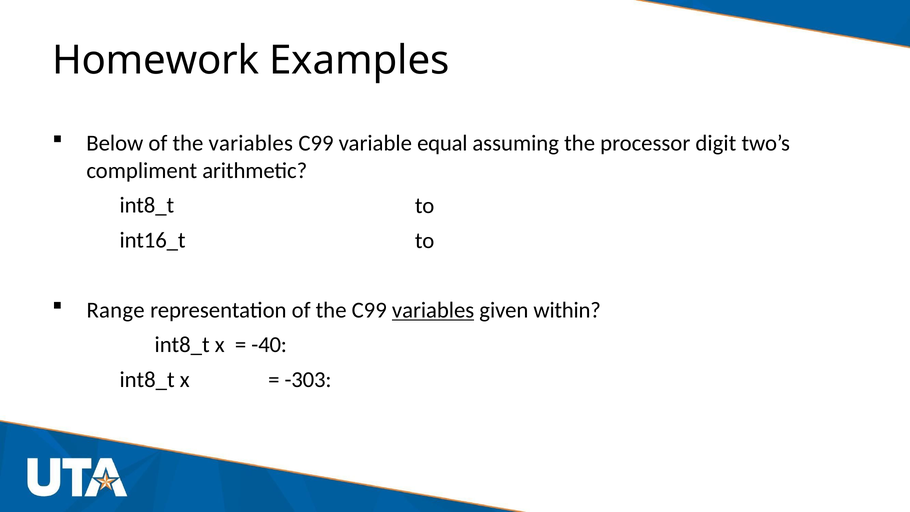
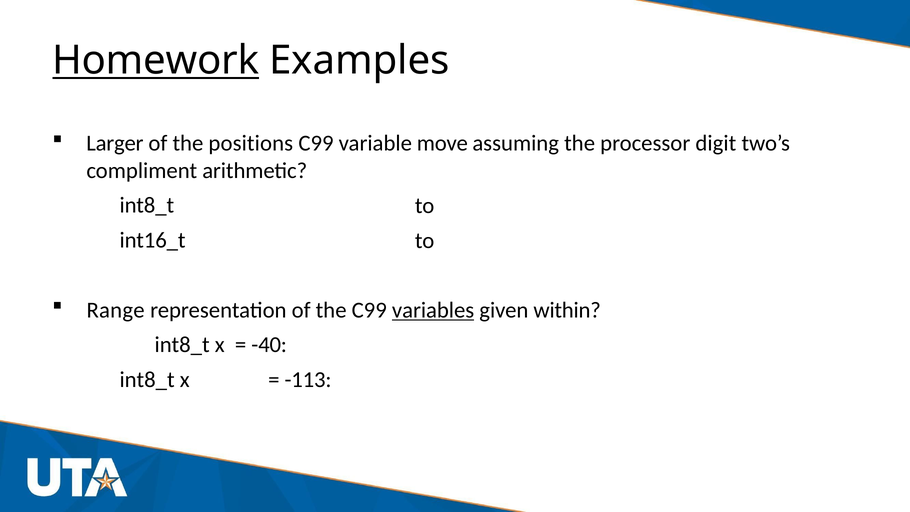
Homework underline: none -> present
Below: Below -> Larger
the variables: variables -> positions
equal: equal -> move
-303: -303 -> -113
